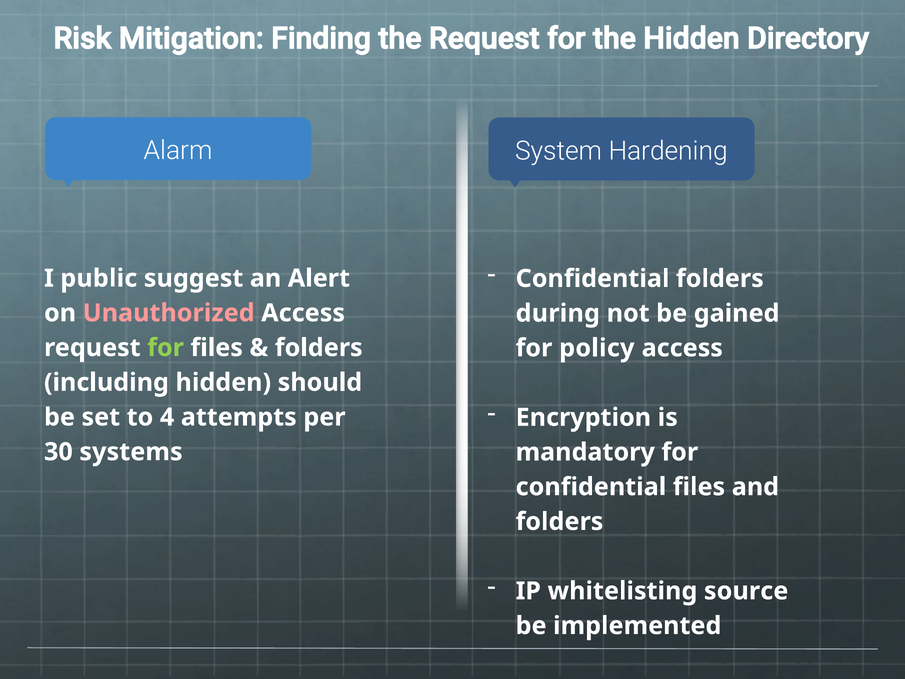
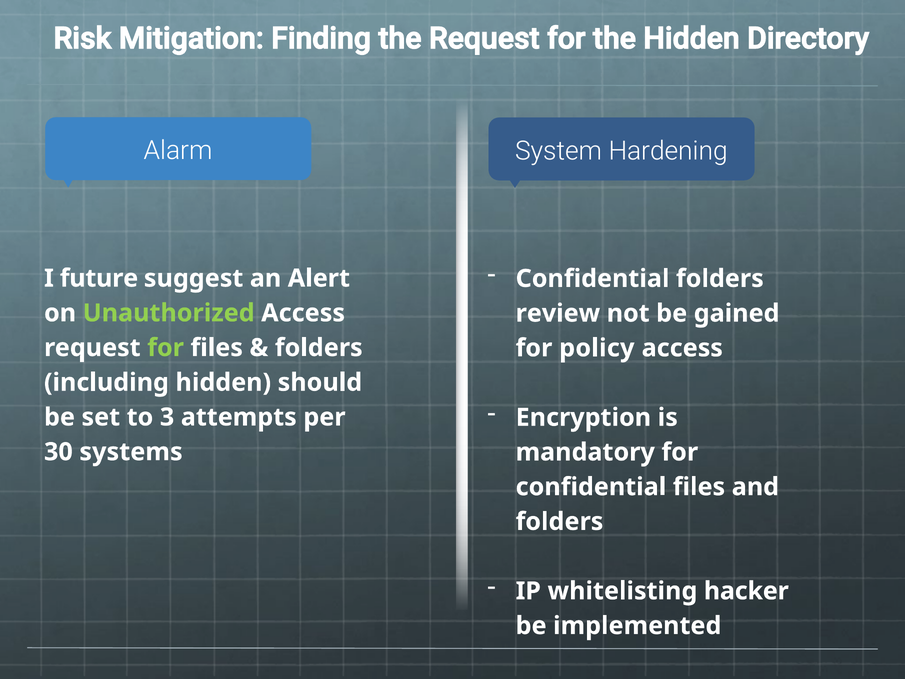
public: public -> future
Unauthorized colour: pink -> light green
during: during -> review
4: 4 -> 3
source: source -> hacker
